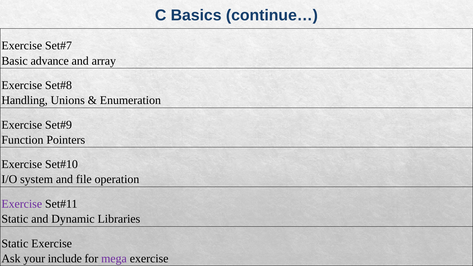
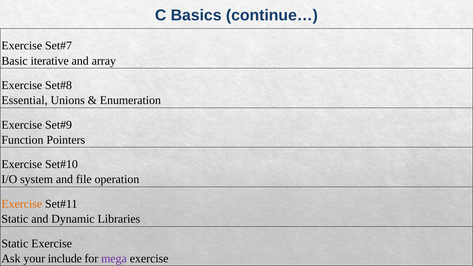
advance: advance -> iterative
Handling: Handling -> Essential
Exercise at (22, 204) colour: purple -> orange
